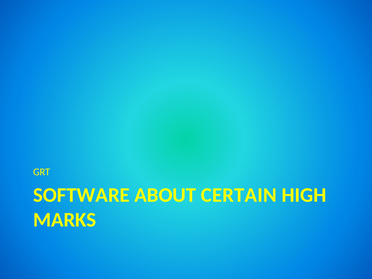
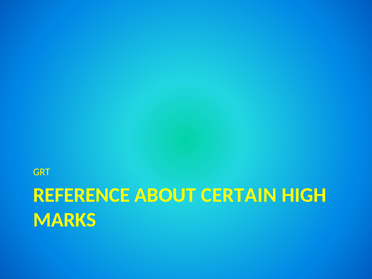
SOFTWARE: SOFTWARE -> REFERENCE
